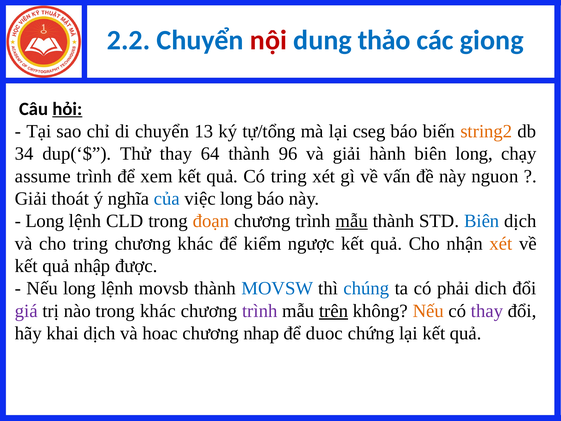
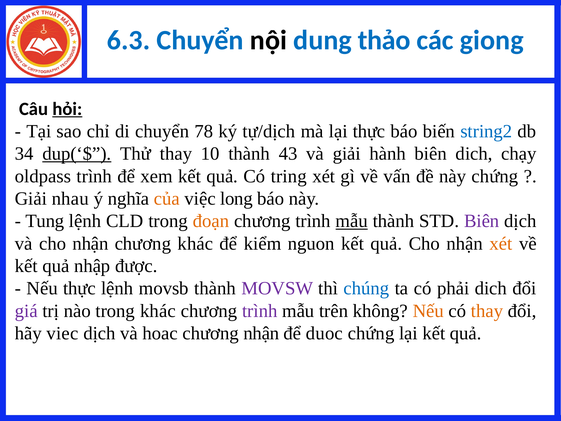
2.2: 2.2 -> 6.3
nội colour: red -> black
13: 13 -> 78
tự/tổng: tự/tổng -> tự/dịch
lại cseg: cseg -> thực
string2 colour: orange -> blue
dup(‘$ underline: none -> present
64: 64 -> 10
96: 96 -> 43
biên long: long -> dich
assume: assume -> oldpass
này nguon: nguon -> chứng
thoát: thoát -> nhau
của colour: blue -> orange
Long at (45, 221): Long -> Tung
Biên at (482, 221) colour: blue -> purple
và cho tring: tring -> nhận
ngược: ngược -> nguon
Nếu long: long -> thực
MOVSW colour: blue -> purple
trên underline: present -> none
thay at (487, 311) colour: purple -> orange
khai: khai -> viec
chương nhap: nhap -> nhận
